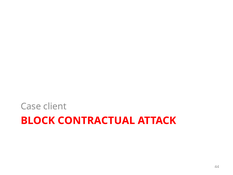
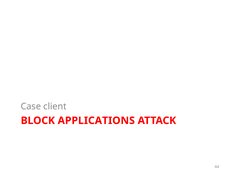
CONTRACTUAL: CONTRACTUAL -> APPLICATIONS
